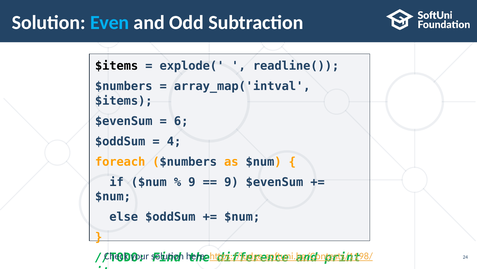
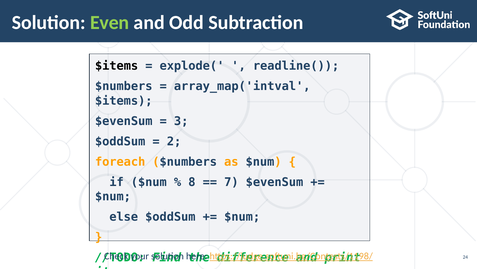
Even colour: light blue -> light green
6: 6 -> 3
4: 4 -> 2
9 at (192, 182): 9 -> 8
9 at (231, 182): 9 -> 7
